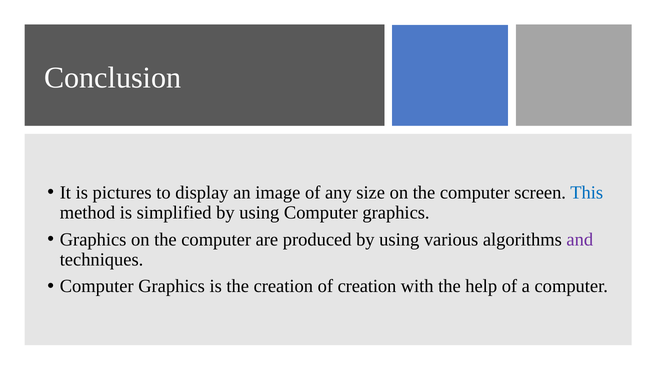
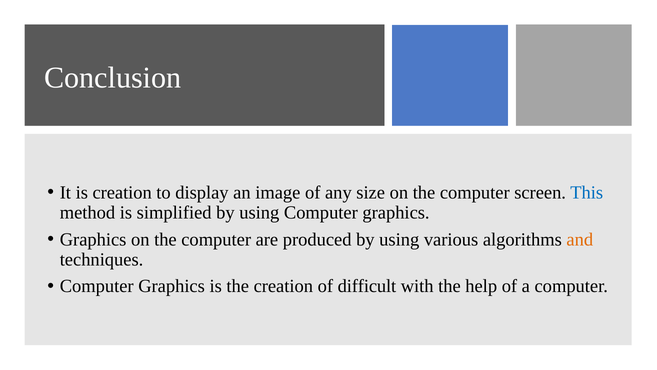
is pictures: pictures -> creation
and colour: purple -> orange
of creation: creation -> difficult
